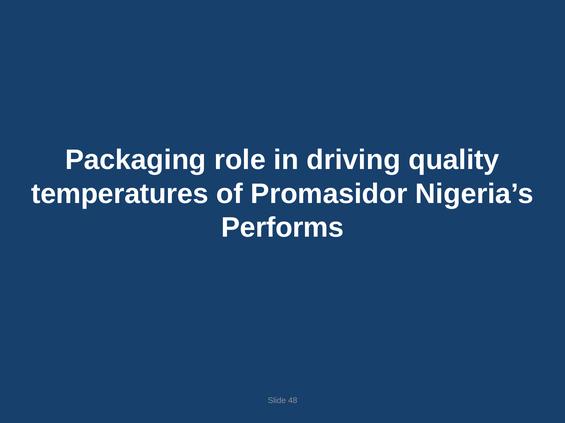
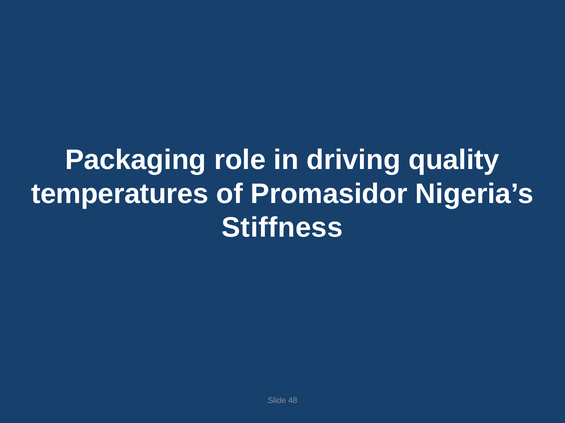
Performs: Performs -> Stiffness
